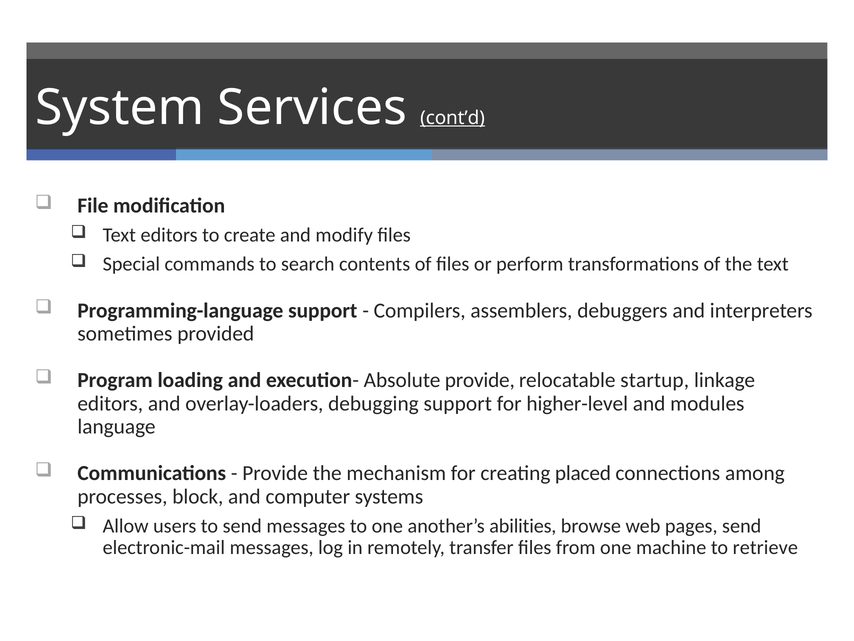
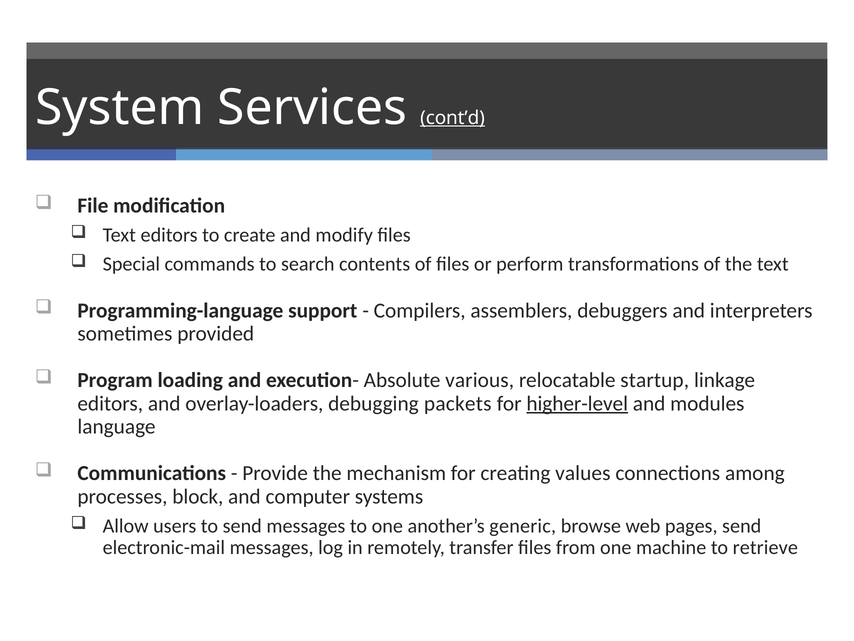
Absolute provide: provide -> various
debugging support: support -> packets
higher-level underline: none -> present
placed: placed -> values
abilities: abilities -> generic
